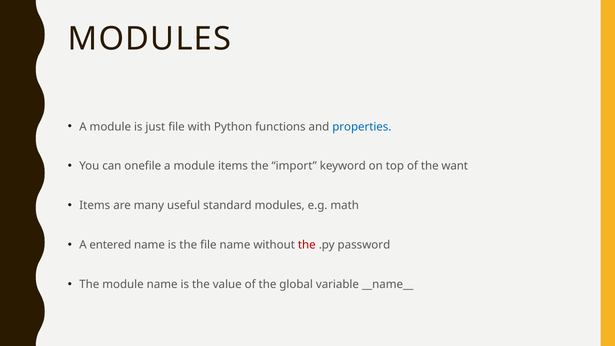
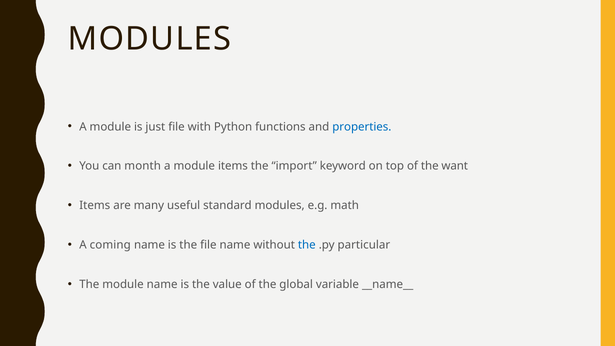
onefile: onefile -> month
entered: entered -> coming
the at (307, 245) colour: red -> blue
password: password -> particular
